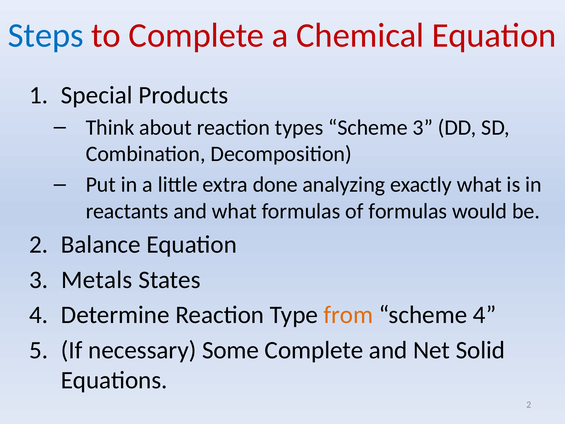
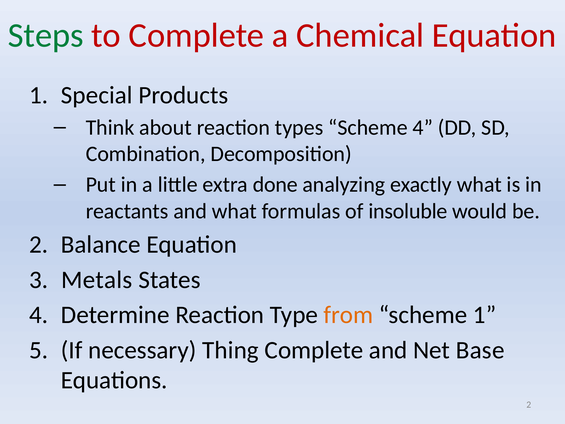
Steps colour: blue -> green
Scheme 3: 3 -> 4
of formulas: formulas -> insoluble
scheme 4: 4 -> 1
Some: Some -> Thing
Solid: Solid -> Base
